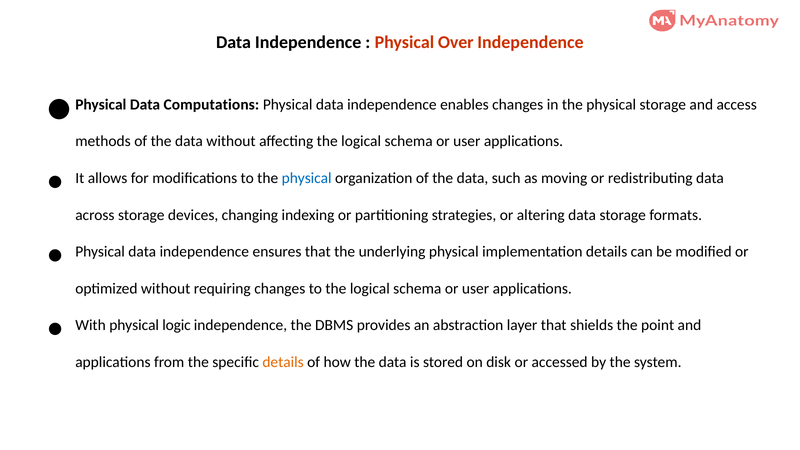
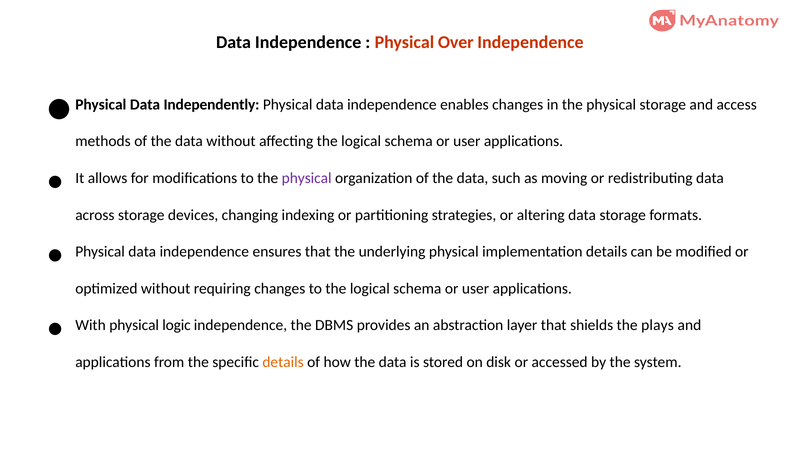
Computations: Computations -> Independently
physical at (307, 178) colour: blue -> purple
point: point -> plays
